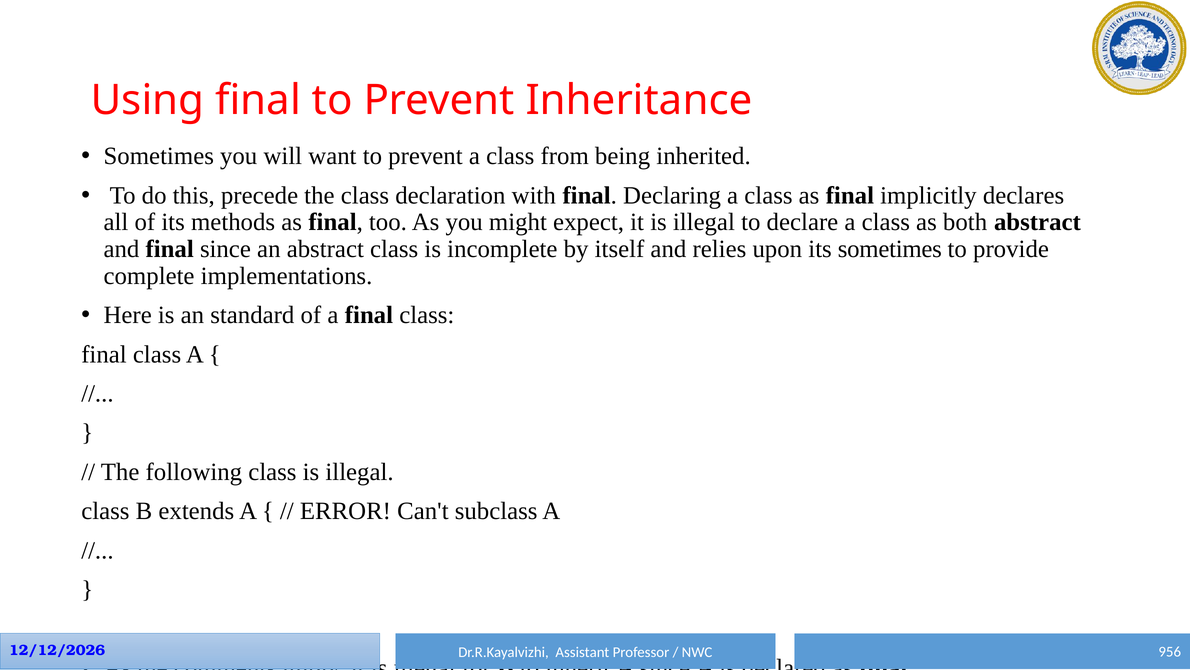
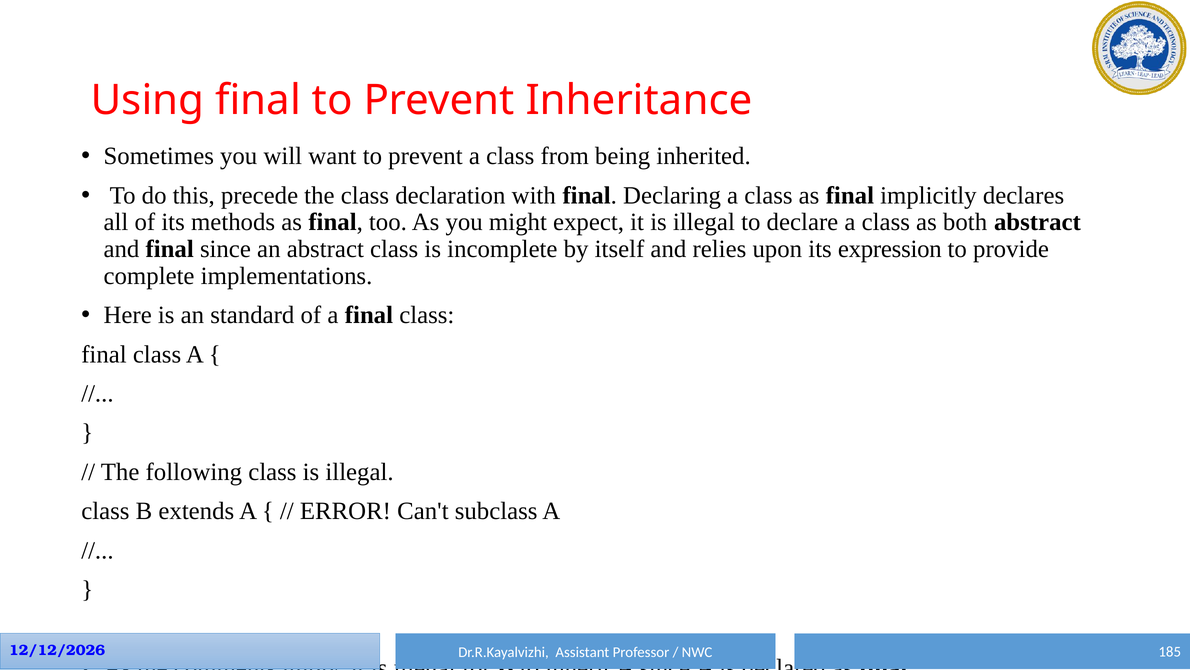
its sometimes: sometimes -> expression
956: 956 -> 185
